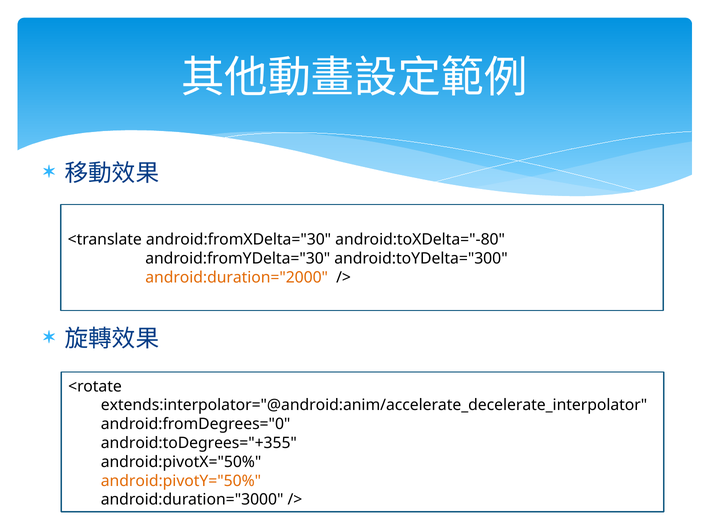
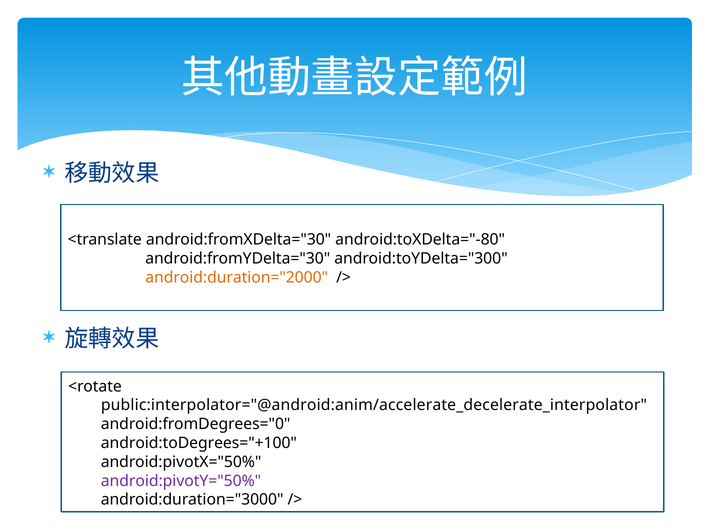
extends:interpolator="@android:anim/accelerate_decelerate_interpolator: extends:interpolator="@android:anim/accelerate_decelerate_interpolator -> public:interpolator="@android:anim/accelerate_decelerate_interpolator
android:toDegrees="+355: android:toDegrees="+355 -> android:toDegrees="+100
android:pivotY="50% colour: orange -> purple
